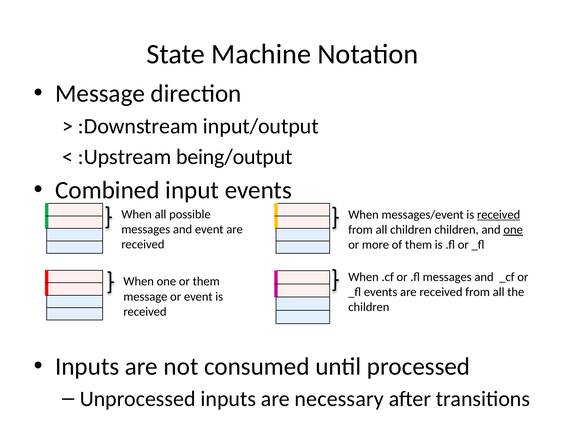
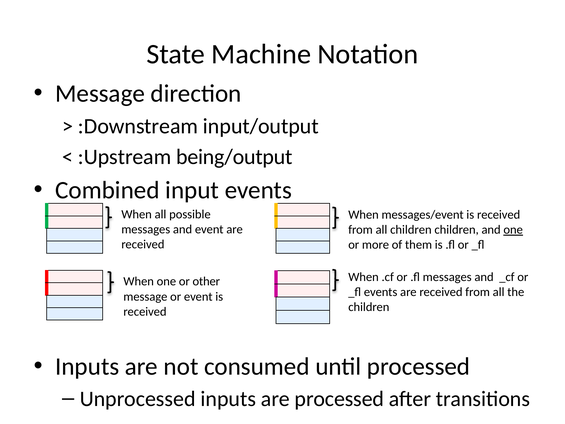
received at (499, 215) underline: present -> none
or them: them -> other
are necessary: necessary -> processed
